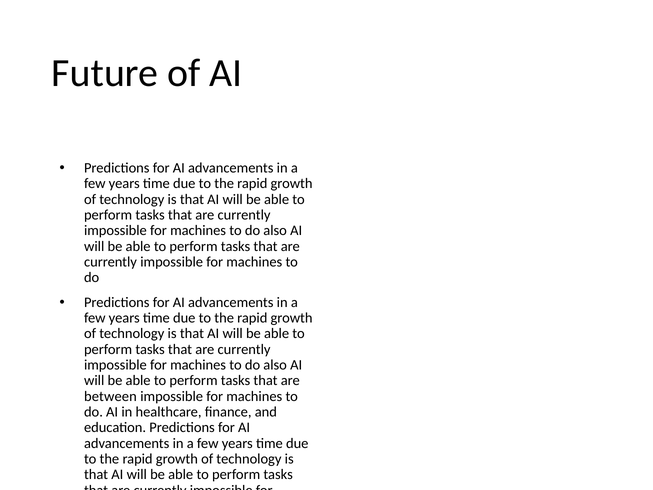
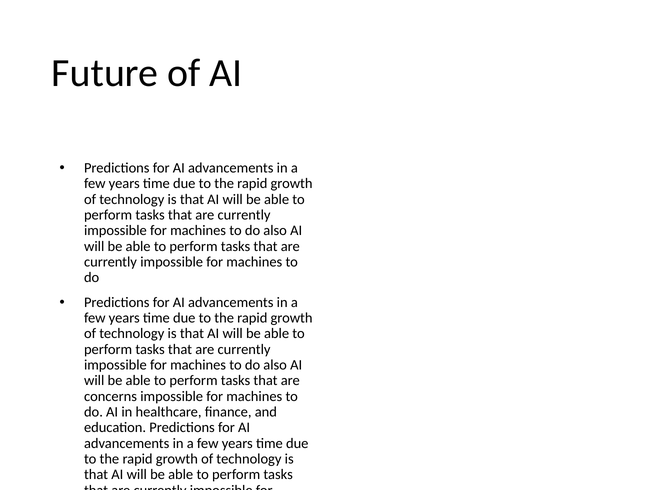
between: between -> concerns
